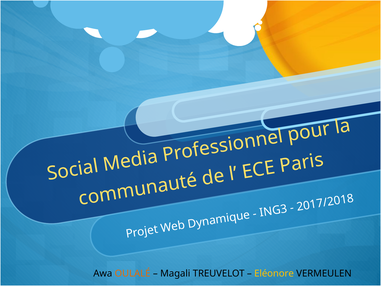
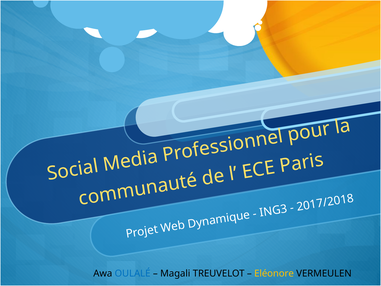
OULALÉ colour: orange -> blue
